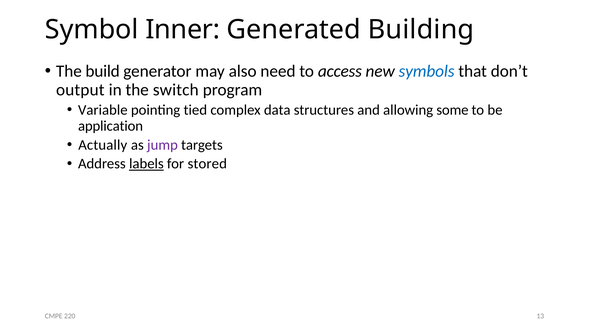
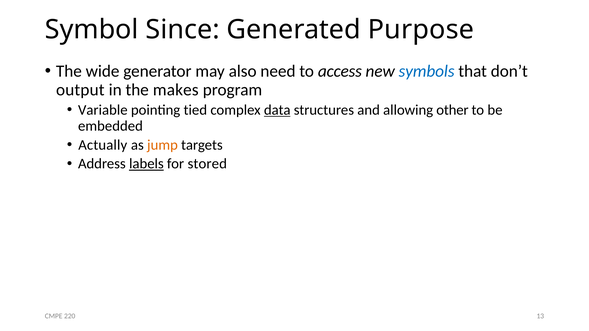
Inner: Inner -> Since
Building: Building -> Purpose
build: build -> wide
switch: switch -> makes
data underline: none -> present
some: some -> other
application: application -> embedded
jump colour: purple -> orange
